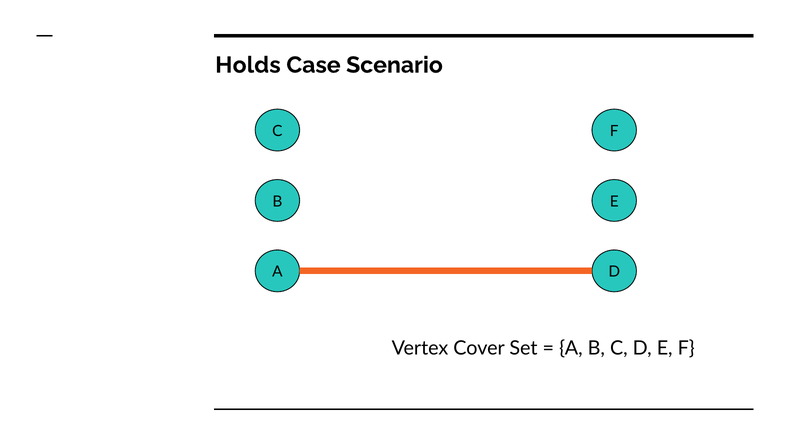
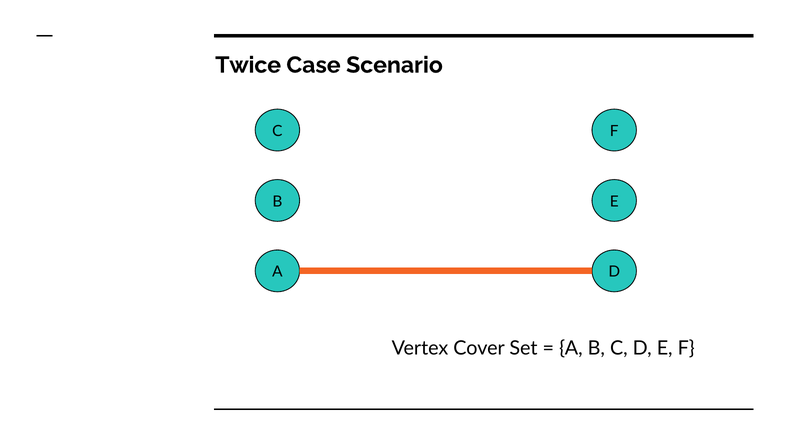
Holds: Holds -> Twice
